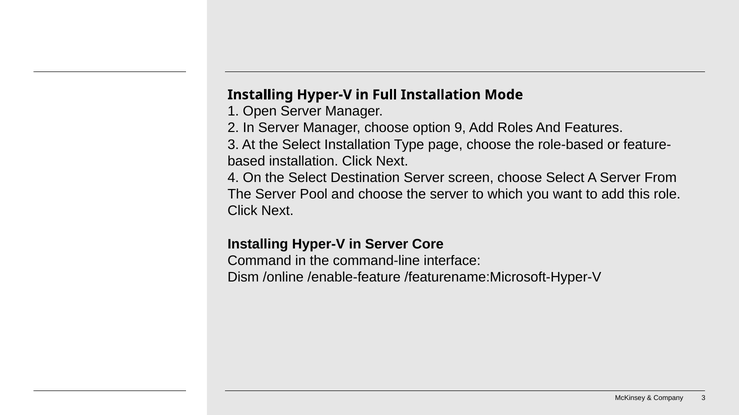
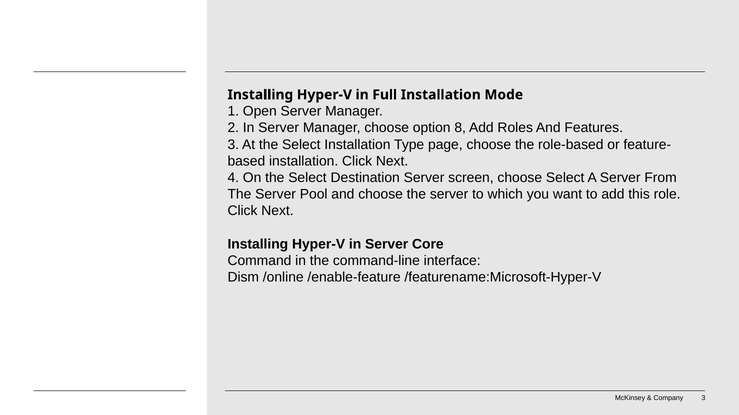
9: 9 -> 8
